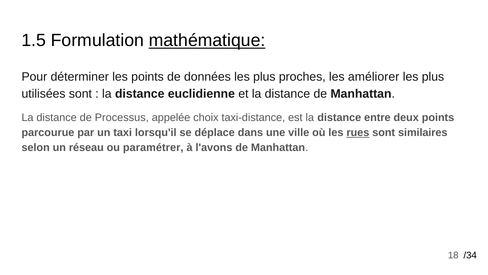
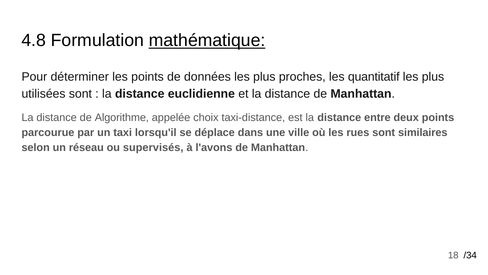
1.5: 1.5 -> 4.8
améliorer: améliorer -> quantitatif
Processus: Processus -> Algorithme
rues underline: present -> none
paramétrer: paramétrer -> supervisés
